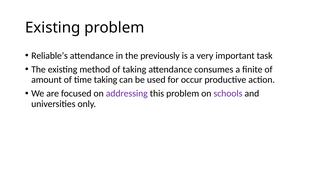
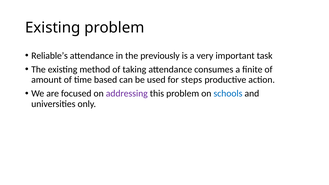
time taking: taking -> based
occur: occur -> steps
schools colour: purple -> blue
